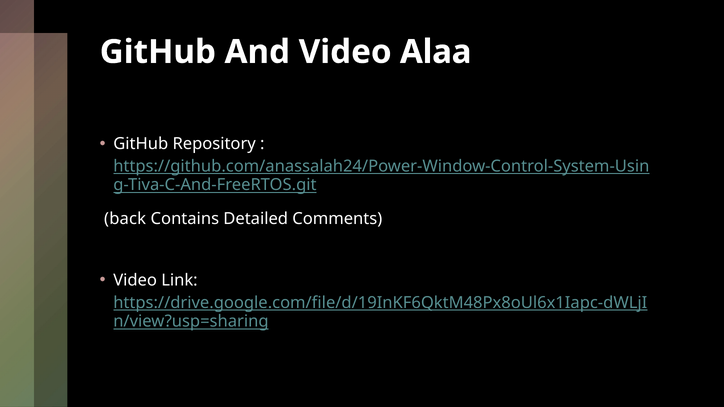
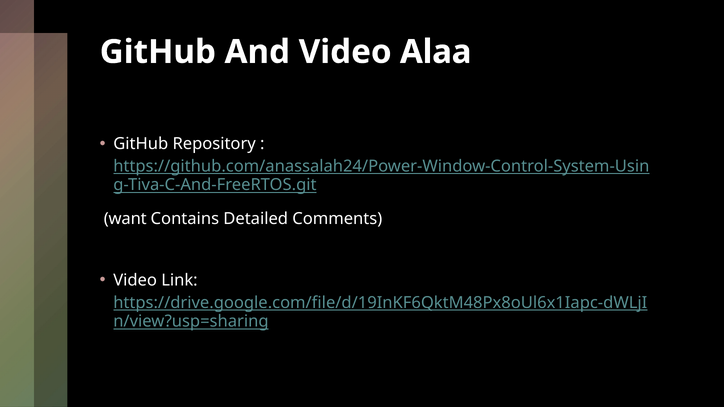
back: back -> want
